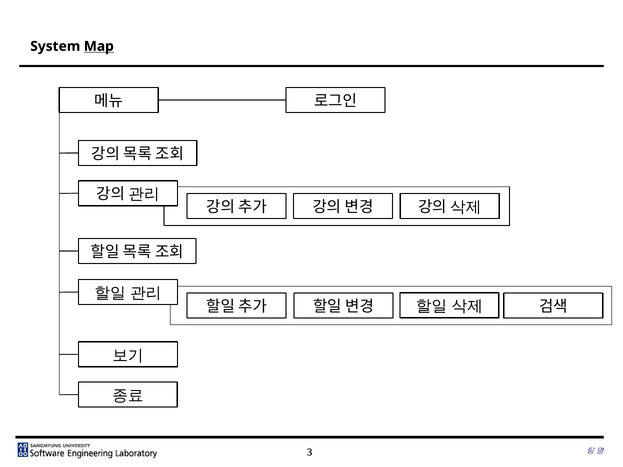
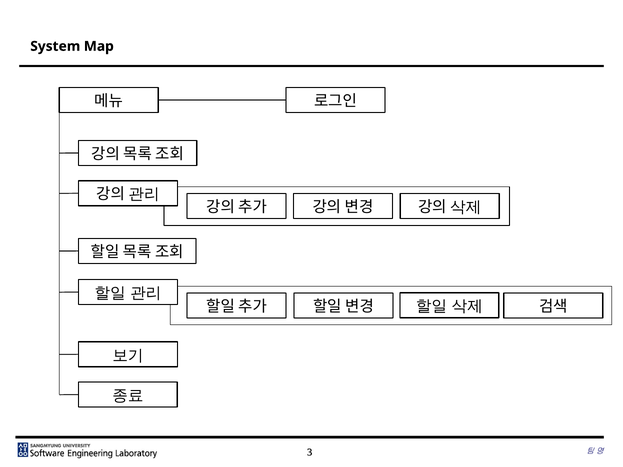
Map underline: present -> none
